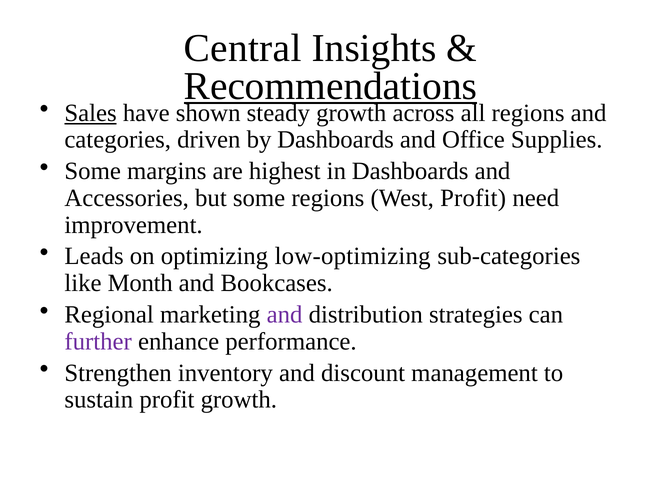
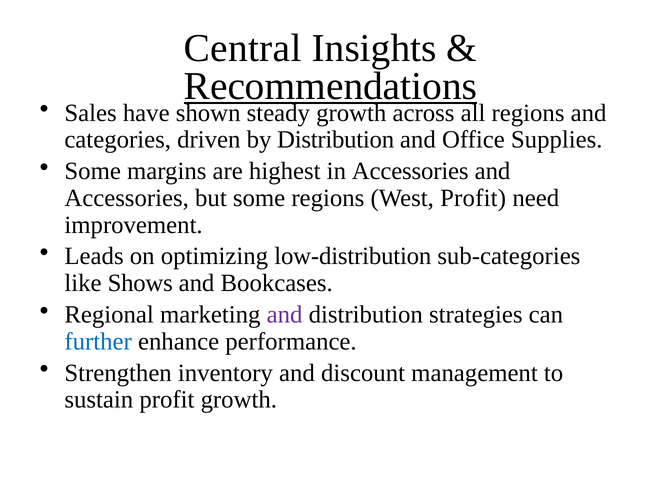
Sales underline: present -> none
by Dashboards: Dashboards -> Distribution
in Dashboards: Dashboards -> Accessories
low-optimizing: low-optimizing -> low-distribution
Month: Month -> Shows
further colour: purple -> blue
